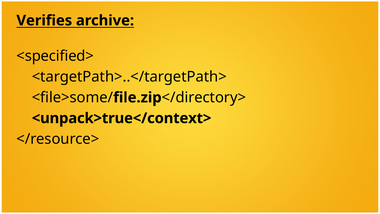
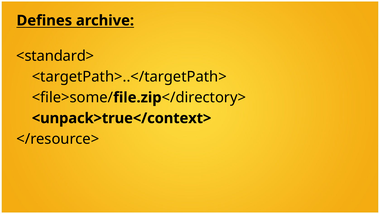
Verifies: Verifies -> Defines
<specified>: <specified> -> <standard>
